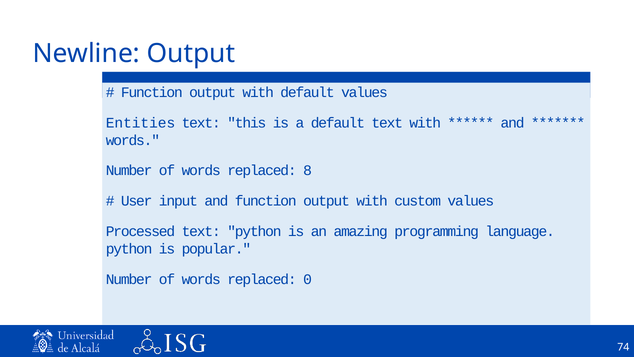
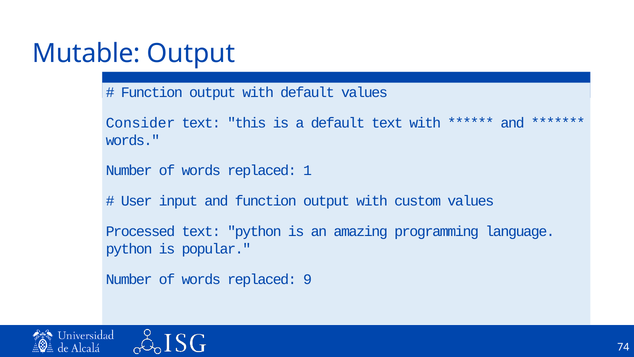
Newline: Newline -> Mutable
Entities: Entities -> Consider
8: 8 -> 1
0: 0 -> 9
